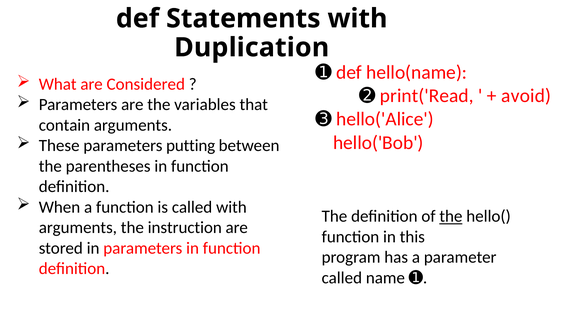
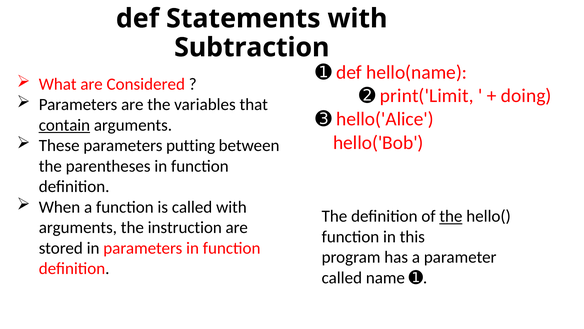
Duplication: Duplication -> Subtraction
print('Read: print('Read -> print('Limit
avoid: avoid -> doing
contain underline: none -> present
